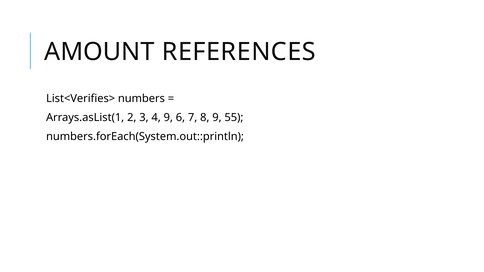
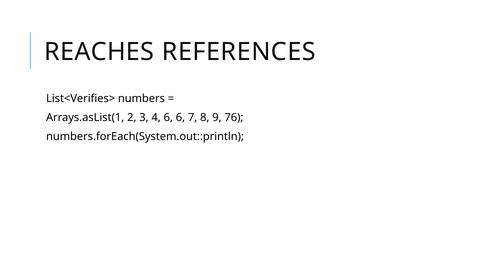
AMOUNT: AMOUNT -> REACHES
4 9: 9 -> 6
55: 55 -> 76
